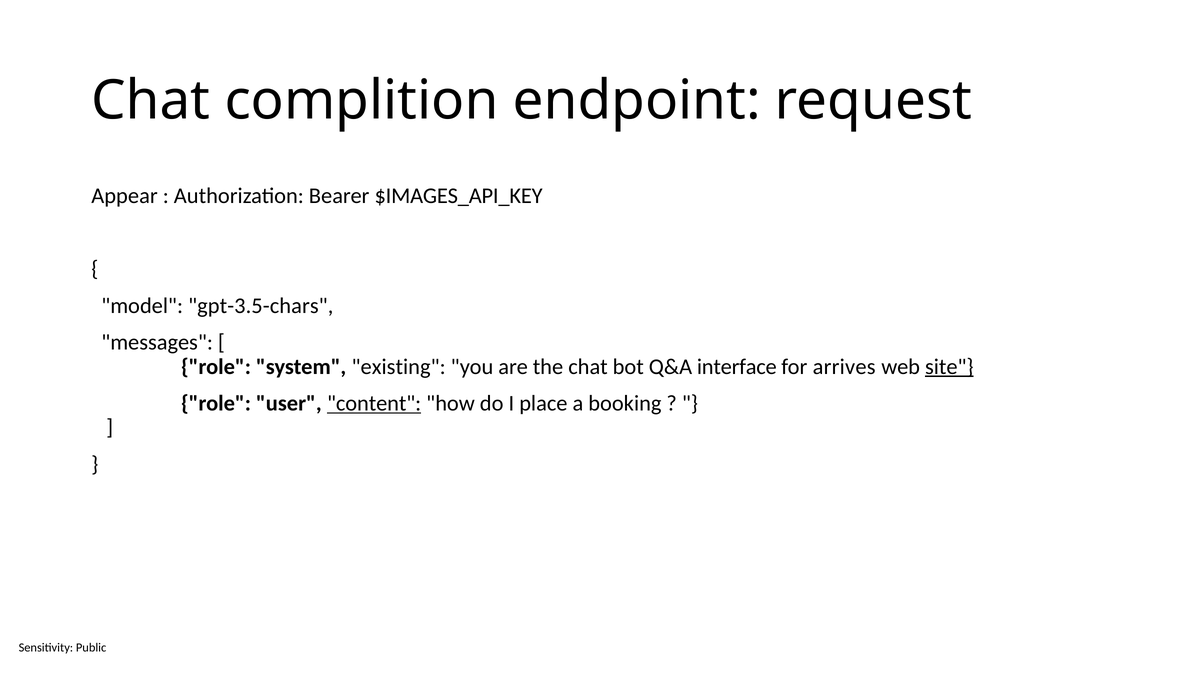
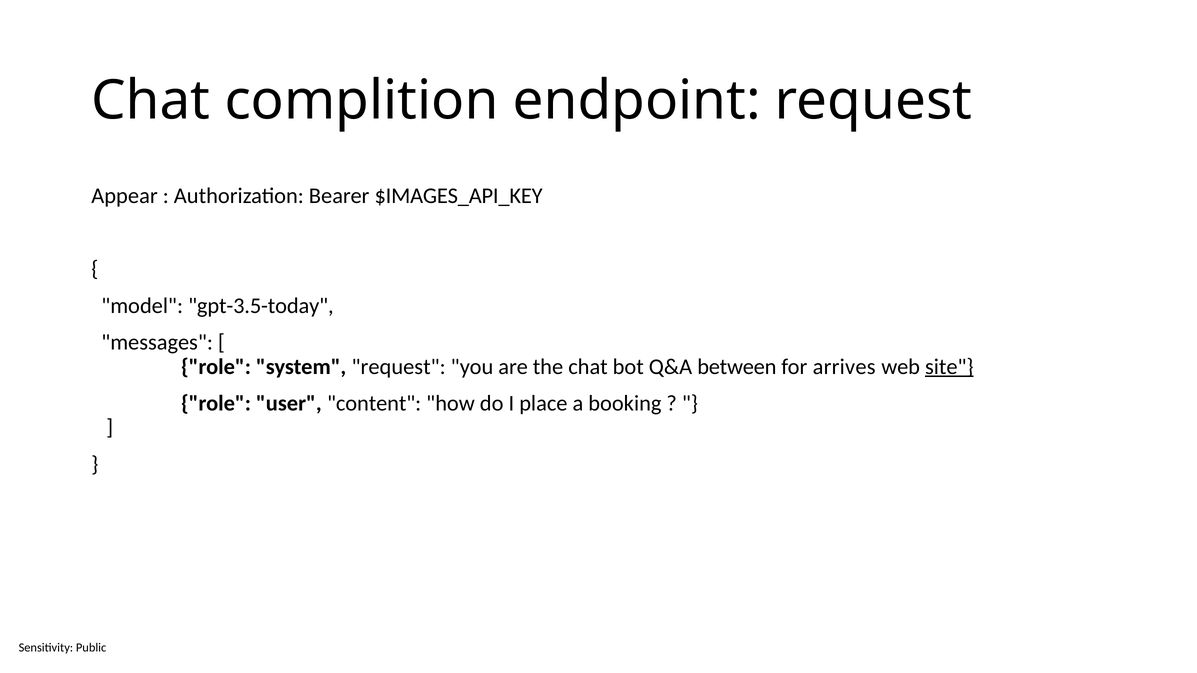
gpt-3.5-chars: gpt-3.5-chars -> gpt-3.5-today
system existing: existing -> request
interface: interface -> between
content underline: present -> none
